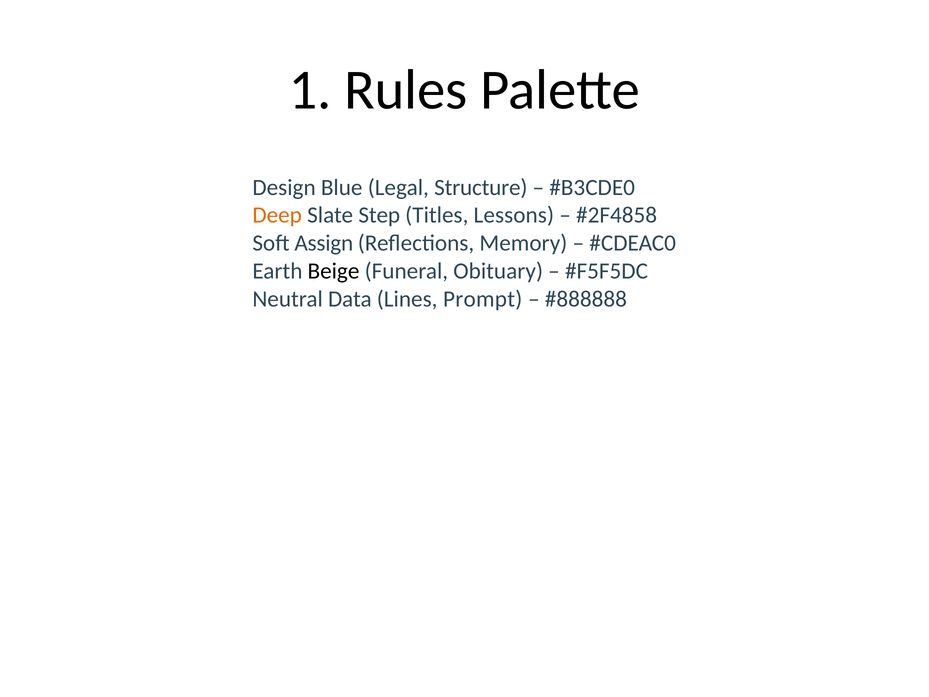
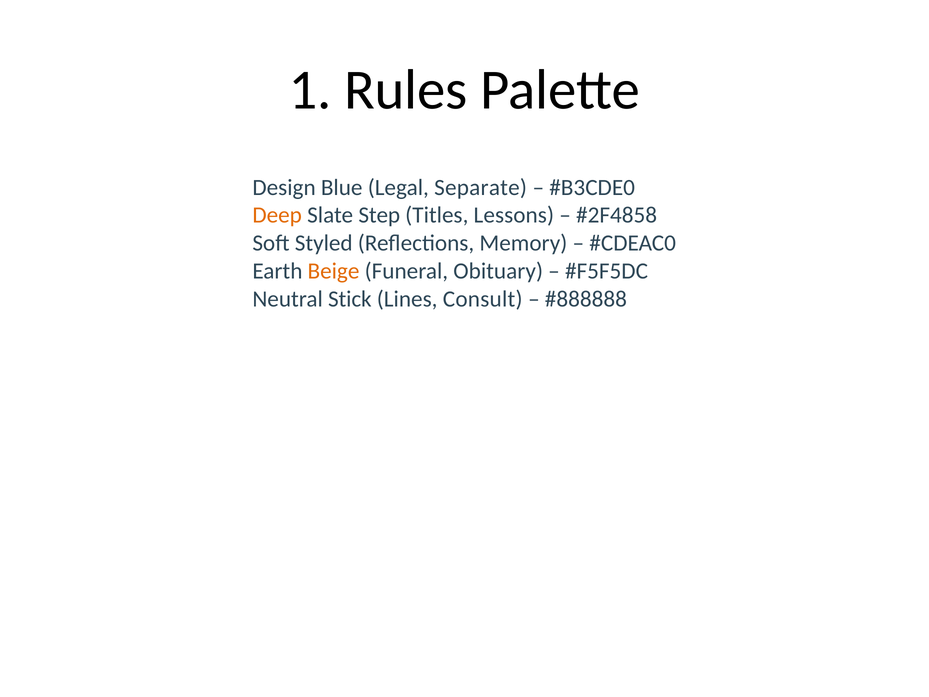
Structure: Structure -> Separate
Assign: Assign -> Styled
Beige colour: black -> orange
Data: Data -> Stick
Prompt: Prompt -> Consult
